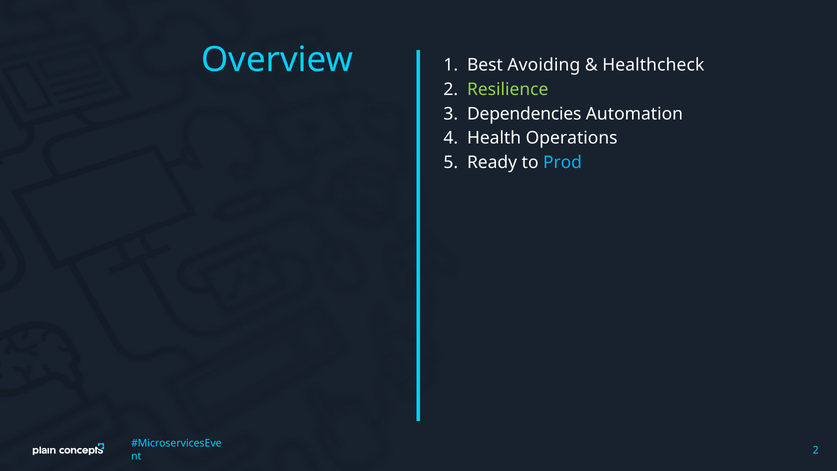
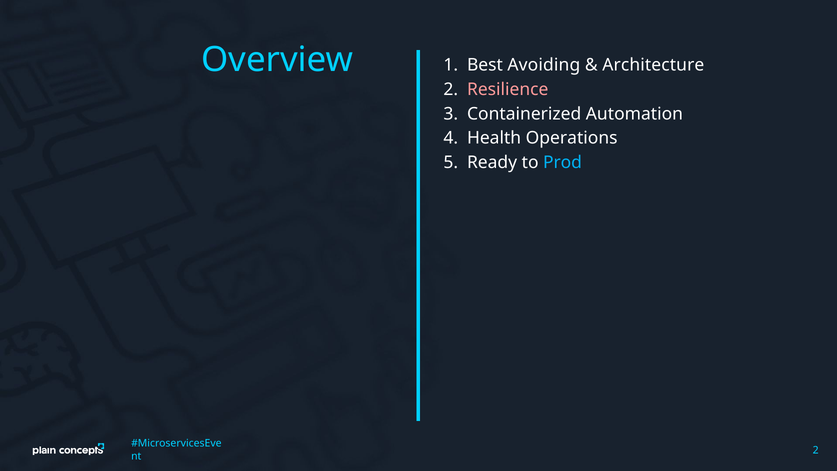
Healthcheck: Healthcheck -> Architecture
Resilience colour: light green -> pink
Dependencies: Dependencies -> Containerized
